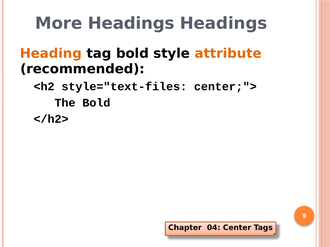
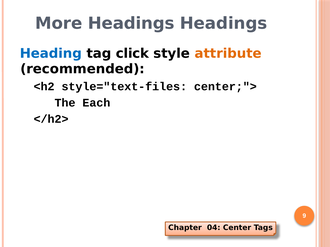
Heading colour: orange -> blue
tag bold: bold -> click
The Bold: Bold -> Each
